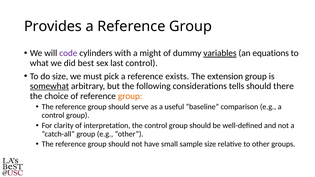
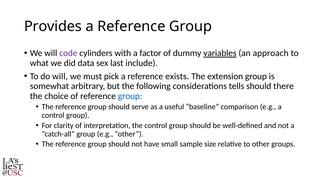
might: might -> factor
equations: equations -> approach
best: best -> data
last control: control -> include
do size: size -> will
somewhat underline: present -> none
group at (130, 96) colour: orange -> blue
